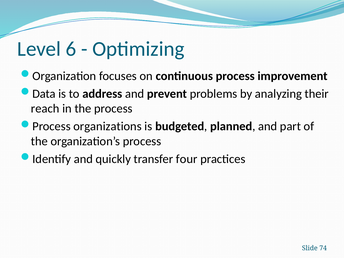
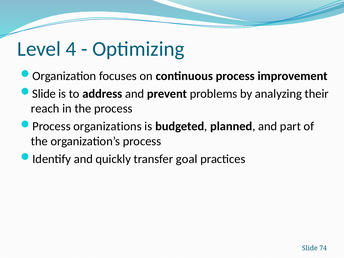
6: 6 -> 4
Data at (44, 94): Data -> Slide
four: four -> goal
